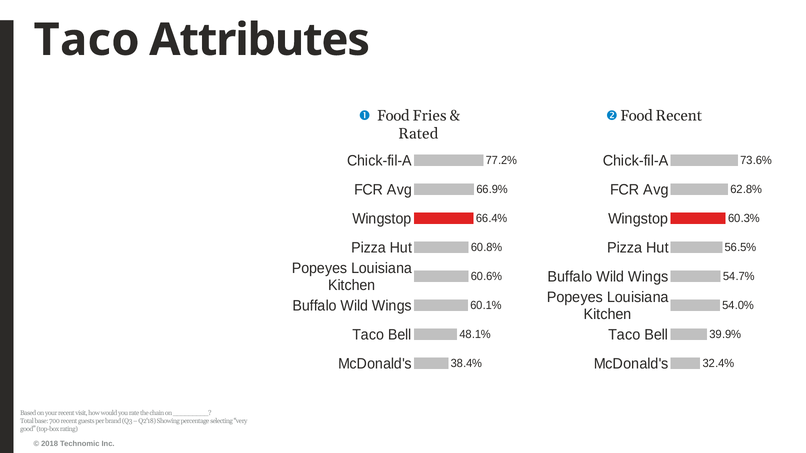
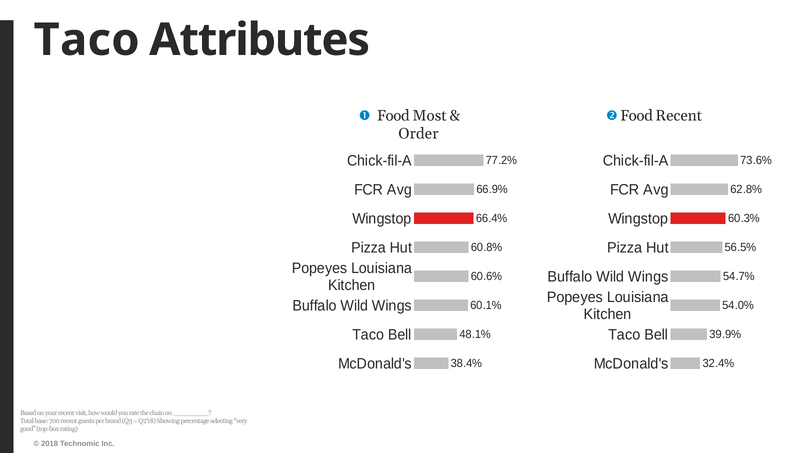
Fries: Fries -> Most
Rated: Rated -> Order
